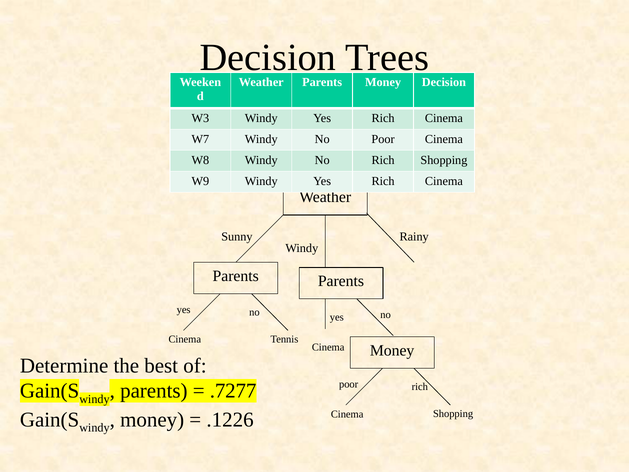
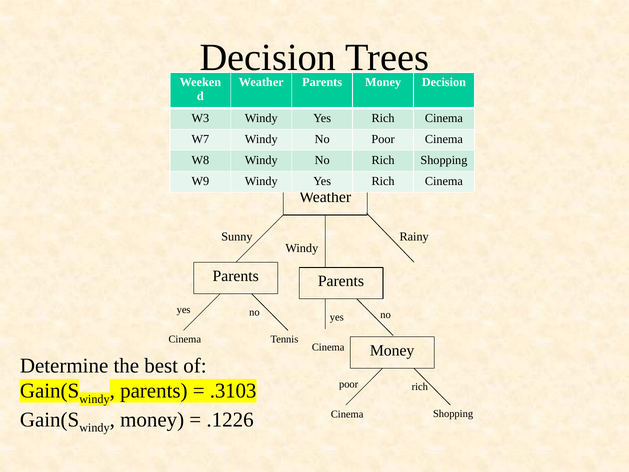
.7277: .7277 -> .3103
